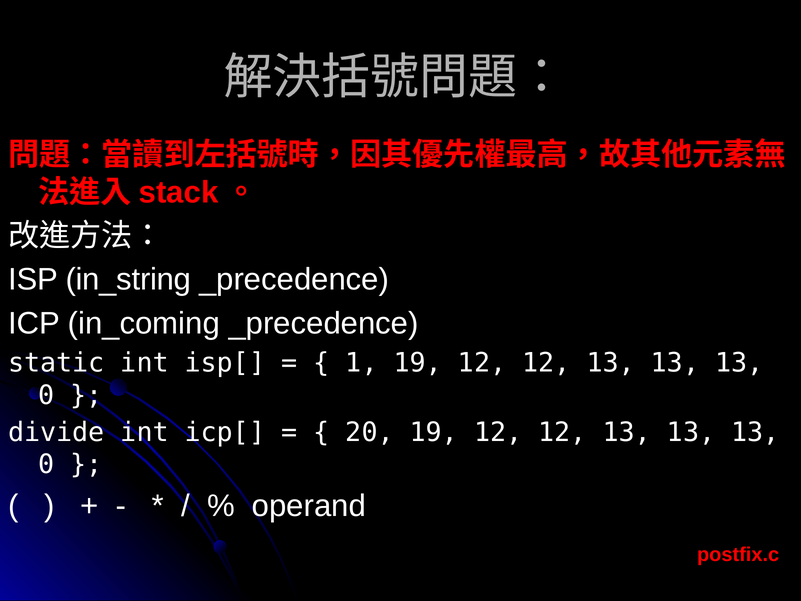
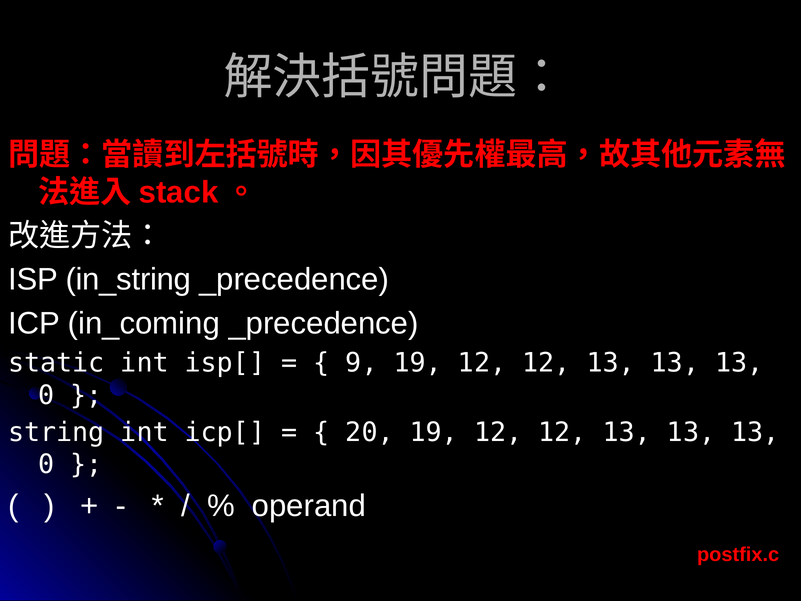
1: 1 -> 9
divide: divide -> string
